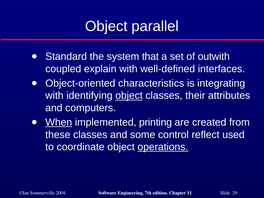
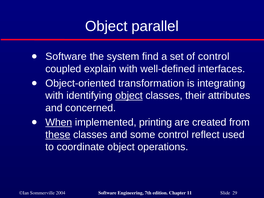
Standard at (66, 57): Standard -> Software
that: that -> find
of outwith: outwith -> control
characteristics: characteristics -> transformation
computers: computers -> concerned
these underline: none -> present
operations underline: present -> none
